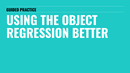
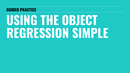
BETTER: BETTER -> SIMPLE
